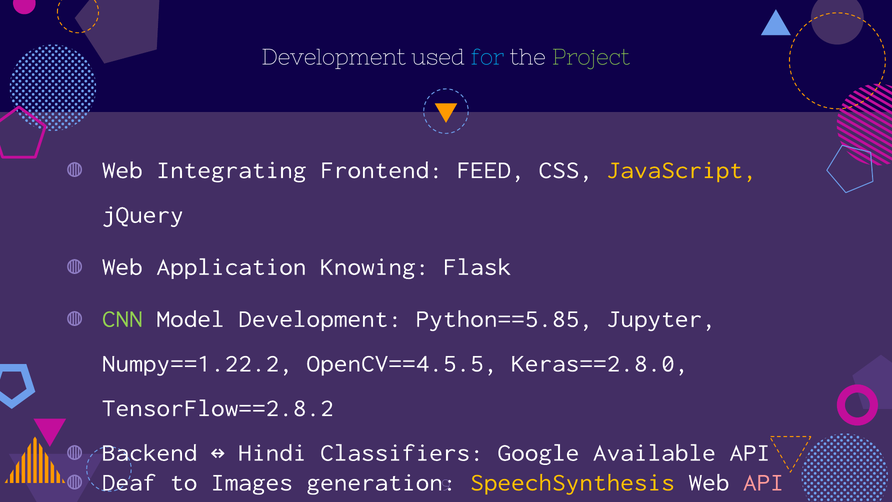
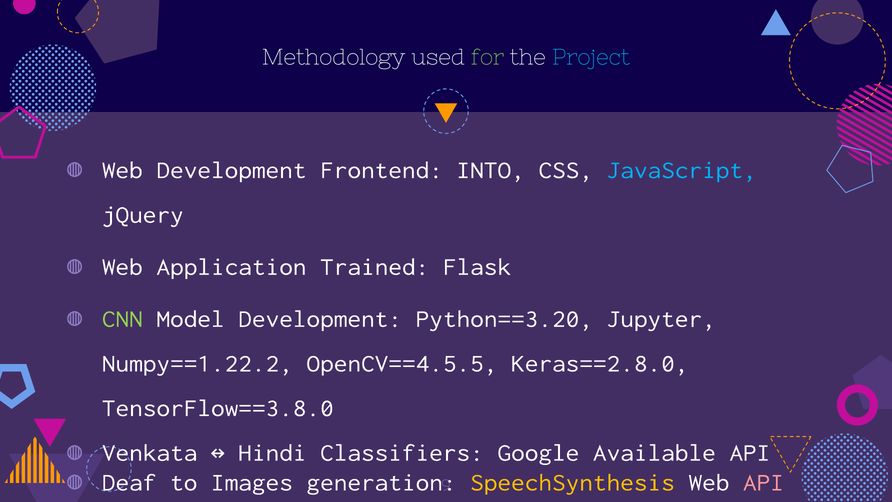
Development at (334, 58): Development -> Methodology
for colour: light blue -> light green
Project colour: light green -> light blue
Web Integrating: Integrating -> Development
FEED: FEED -> INTO
JavaScript colour: yellow -> light blue
Knowing: Knowing -> Trained
Python==5.85: Python==5.85 -> Python==3.20
TensorFlow==2.8.2: TensorFlow==2.8.2 -> TensorFlow==3.8.0
Backend: Backend -> Venkata
